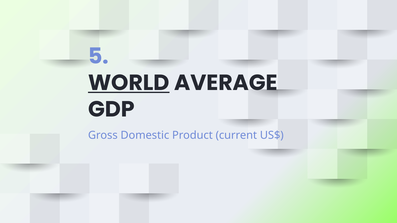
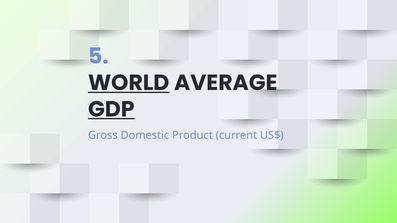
GDP underline: none -> present
